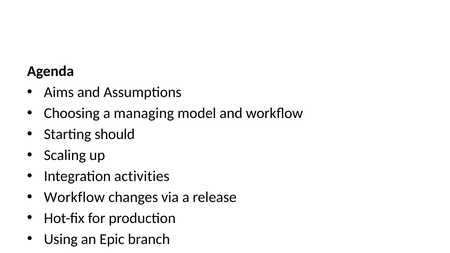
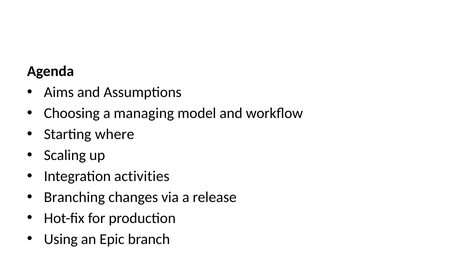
should: should -> where
Workflow at (74, 197): Workflow -> Branching
